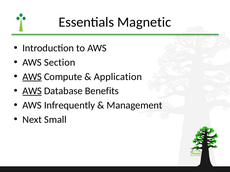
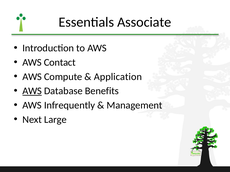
Magnetic: Magnetic -> Associate
Section: Section -> Contact
AWS at (32, 77) underline: present -> none
Small: Small -> Large
